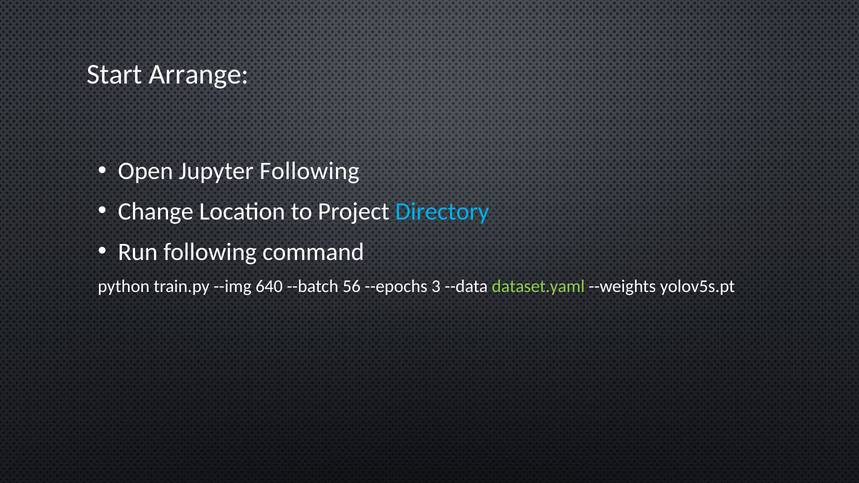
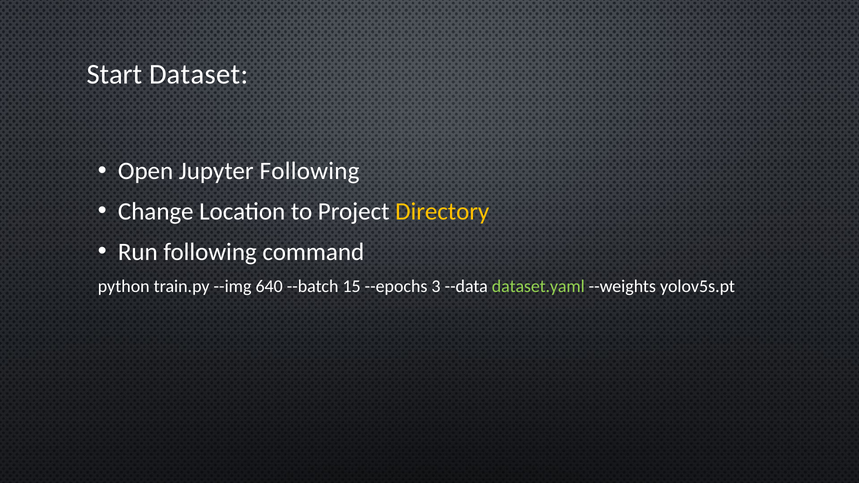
Arrange: Arrange -> Dataset
Directory colour: light blue -> yellow
56: 56 -> 15
